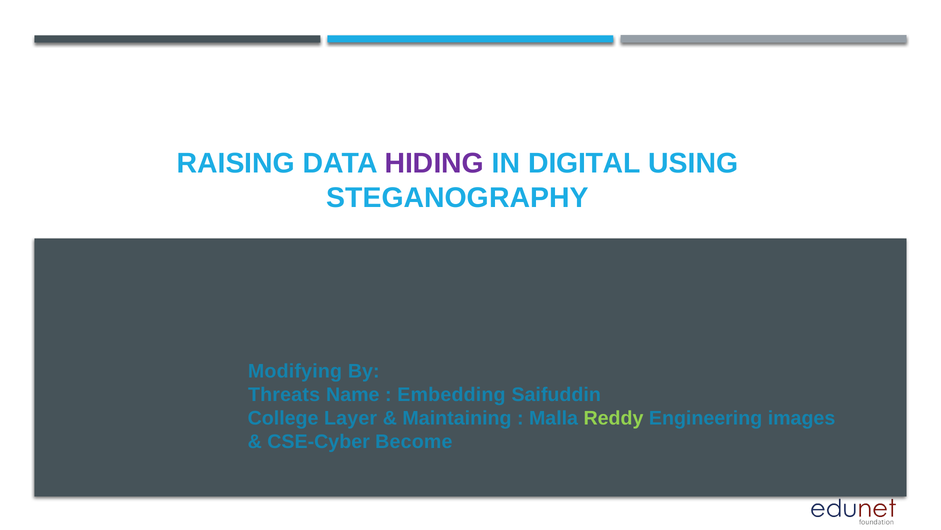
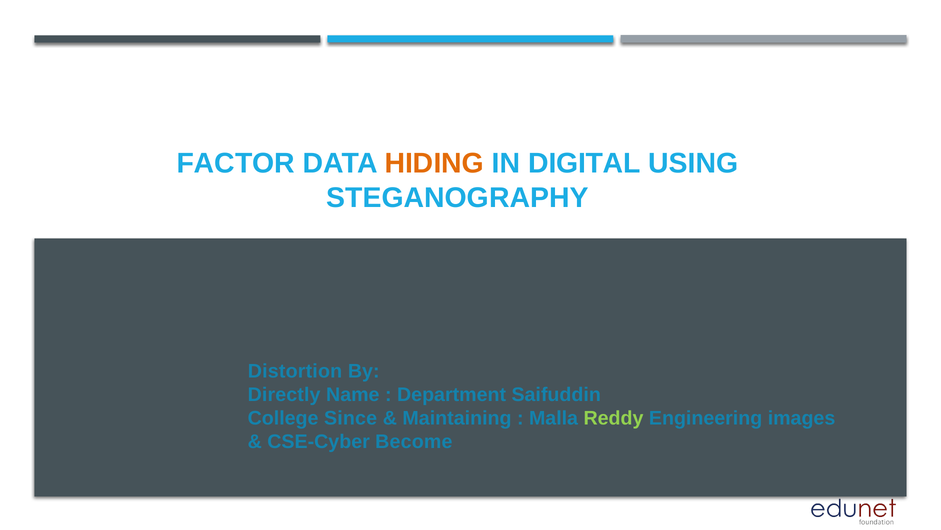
RAISING: RAISING -> FACTOR
HIDING colour: purple -> orange
Modifying: Modifying -> Distortion
Threats: Threats -> Directly
Embedding: Embedding -> Department
Layer: Layer -> Since
